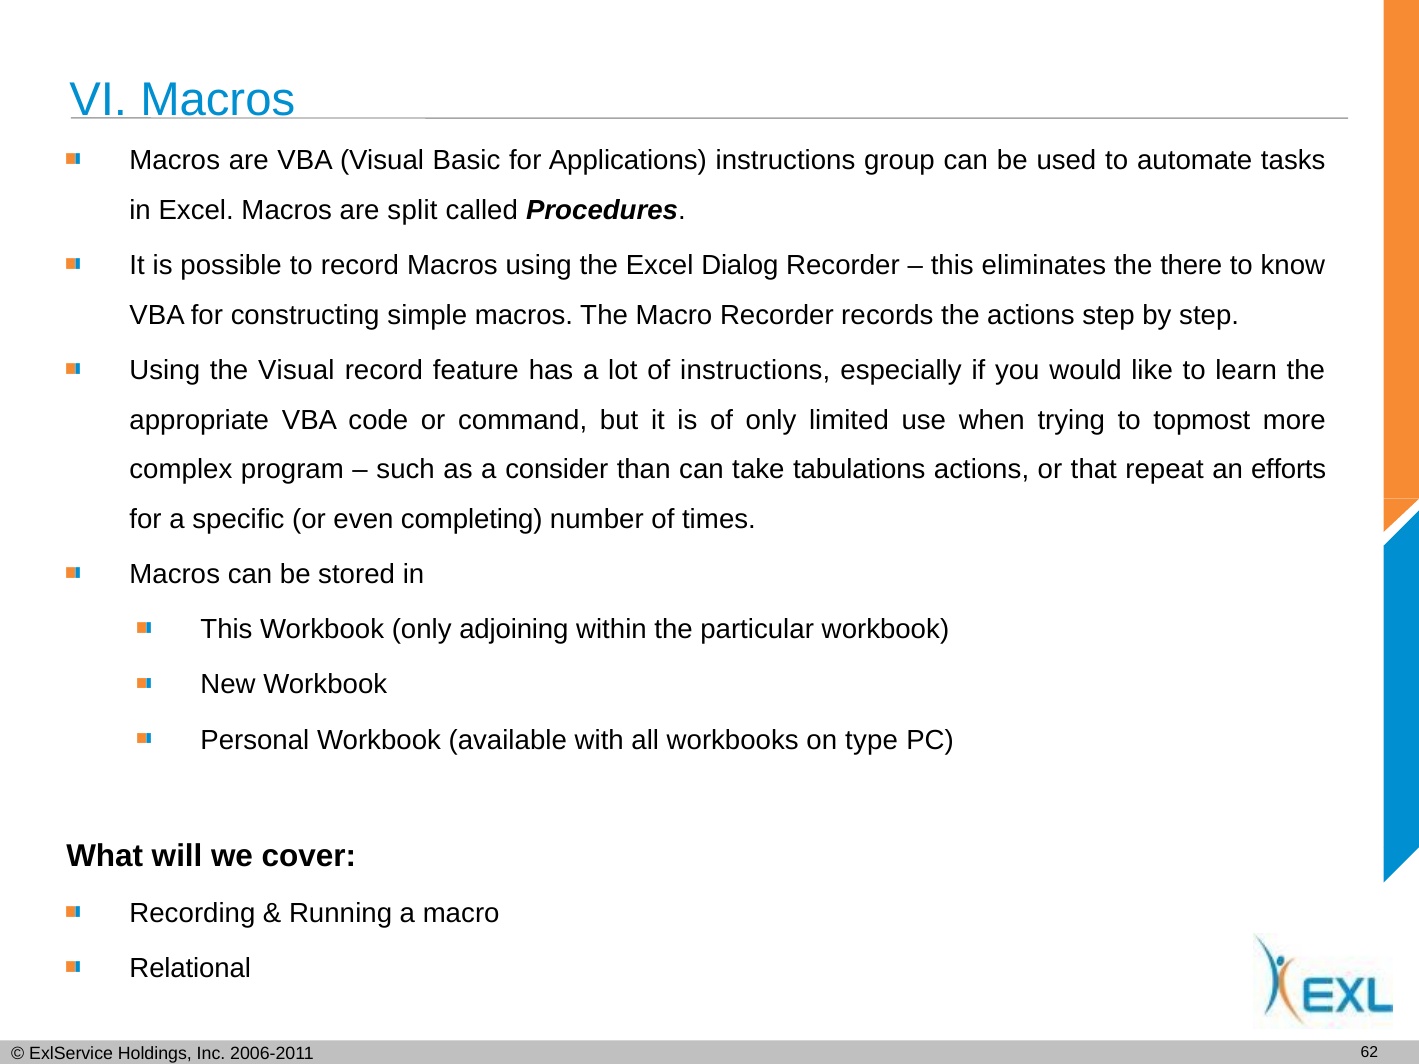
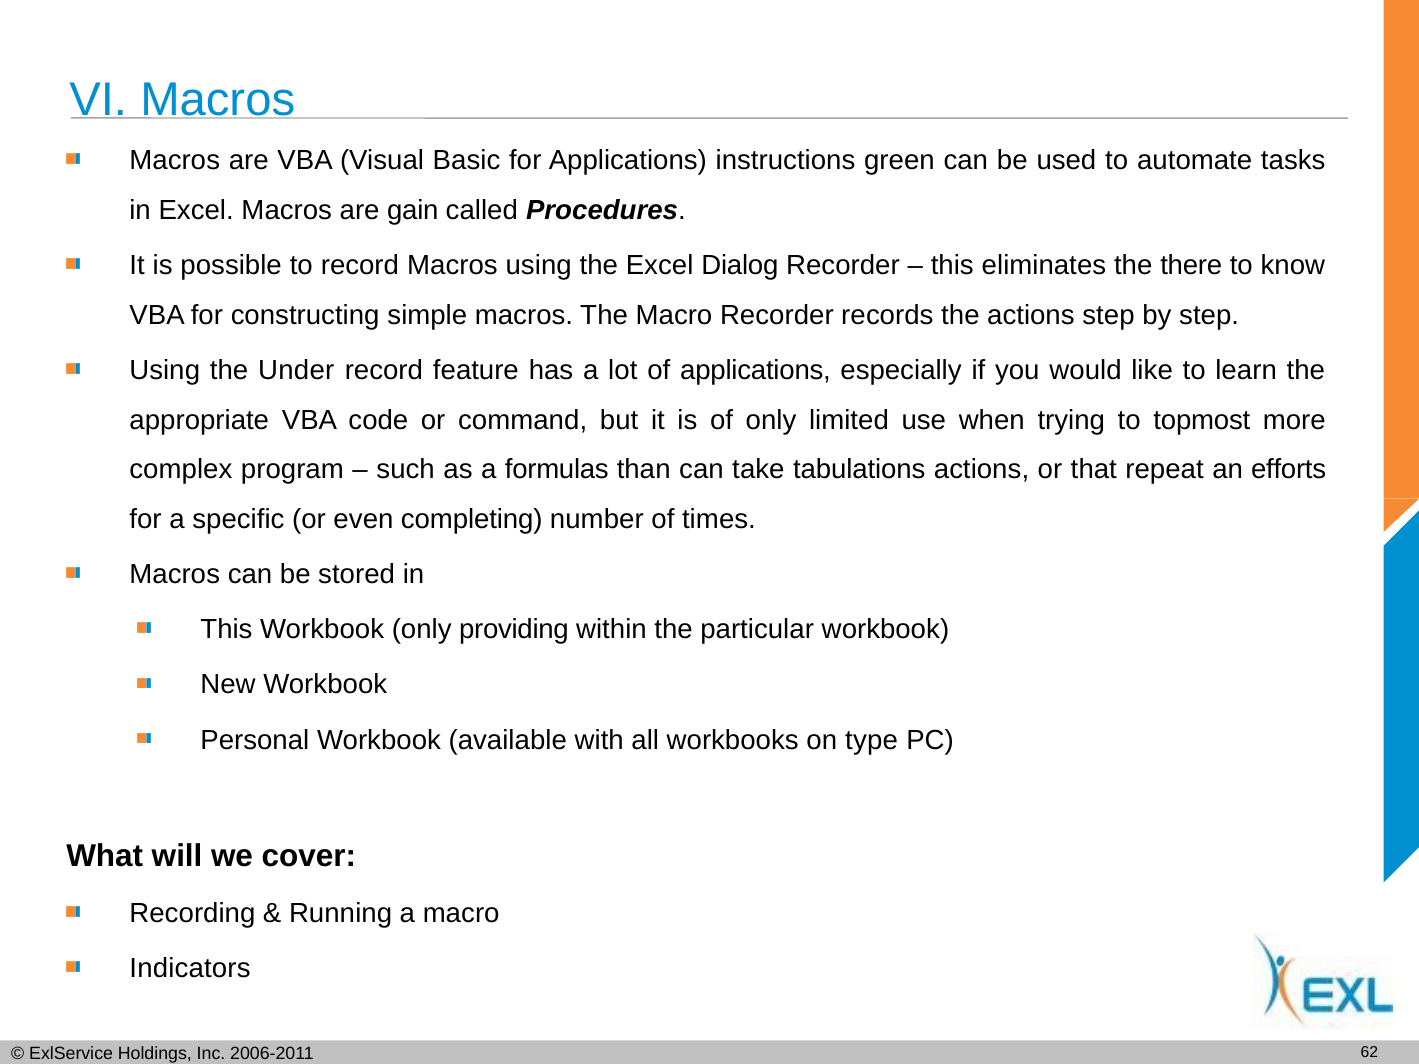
group: group -> green
split: split -> gain
the Visual: Visual -> Under
of instructions: instructions -> applications
consider: consider -> formulas
adjoining: adjoining -> providing
Relational: Relational -> Indicators
